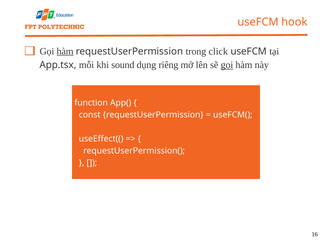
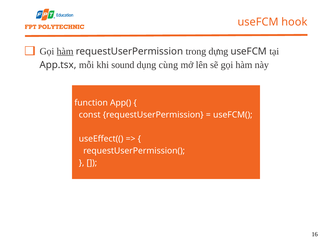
click: click -> dựng
riêng: riêng -> cùng
gọi at (227, 65) underline: present -> none
